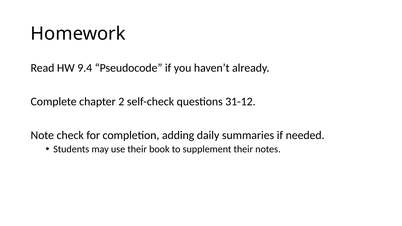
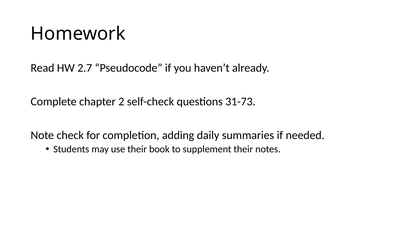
9.4: 9.4 -> 2.7
31-12: 31-12 -> 31-73
